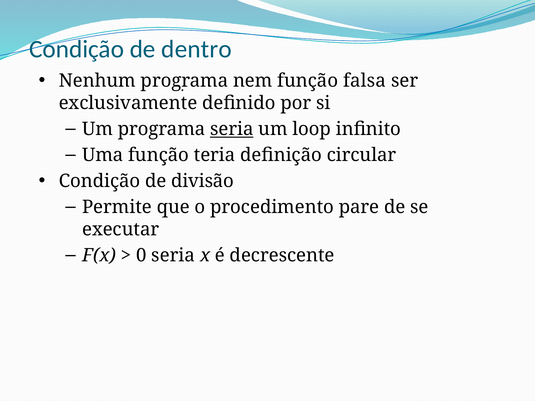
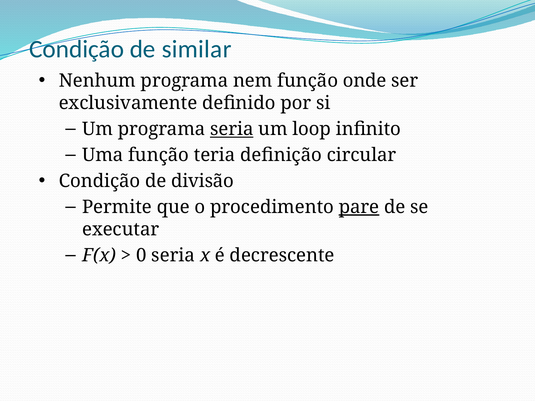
dentro: dentro -> similar
falsa: falsa -> onde
pare underline: none -> present
